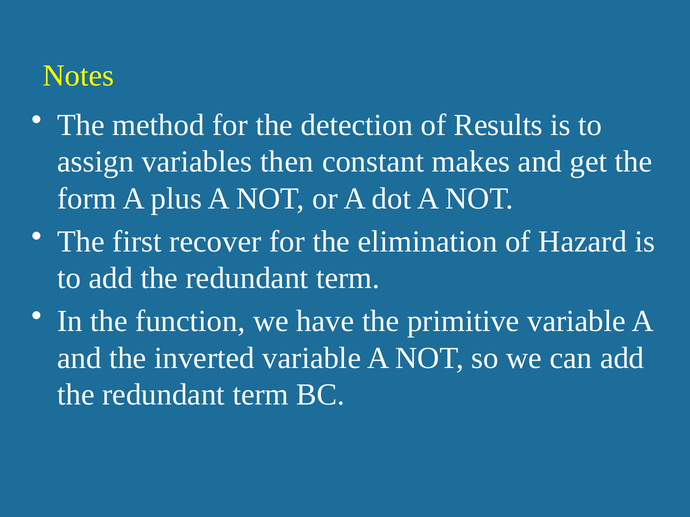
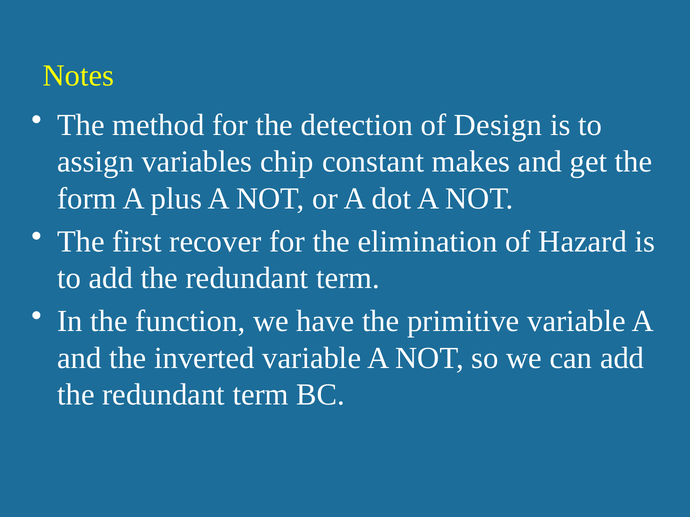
Results: Results -> Design
then: then -> chip
